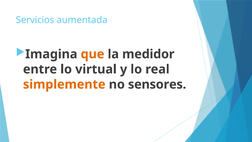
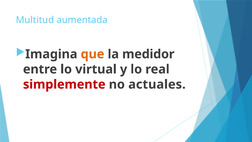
Servicios: Servicios -> Multitud
simplemente colour: orange -> red
sensores: sensores -> actuales
